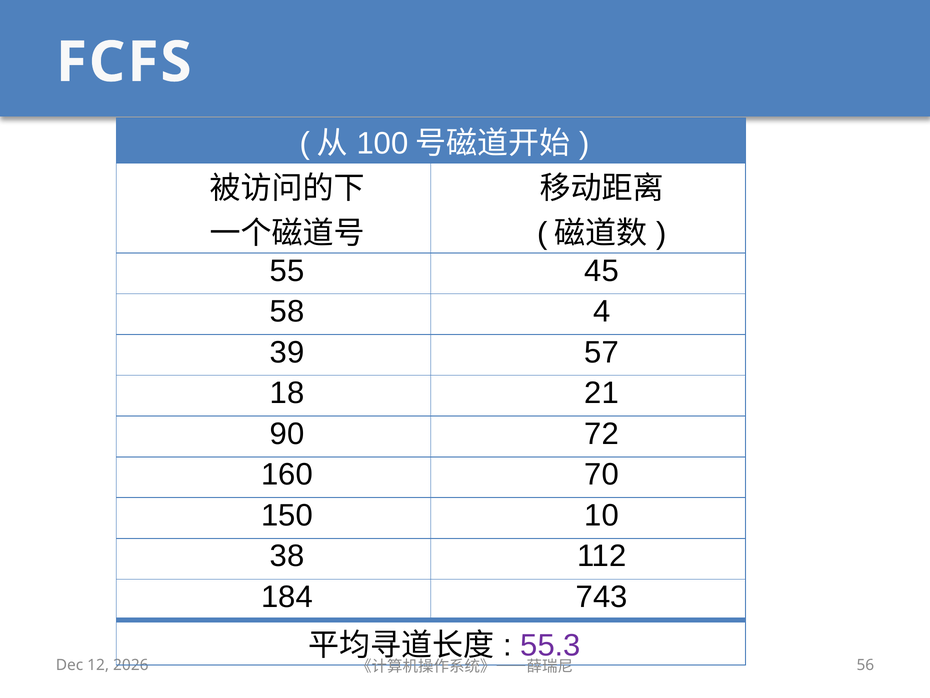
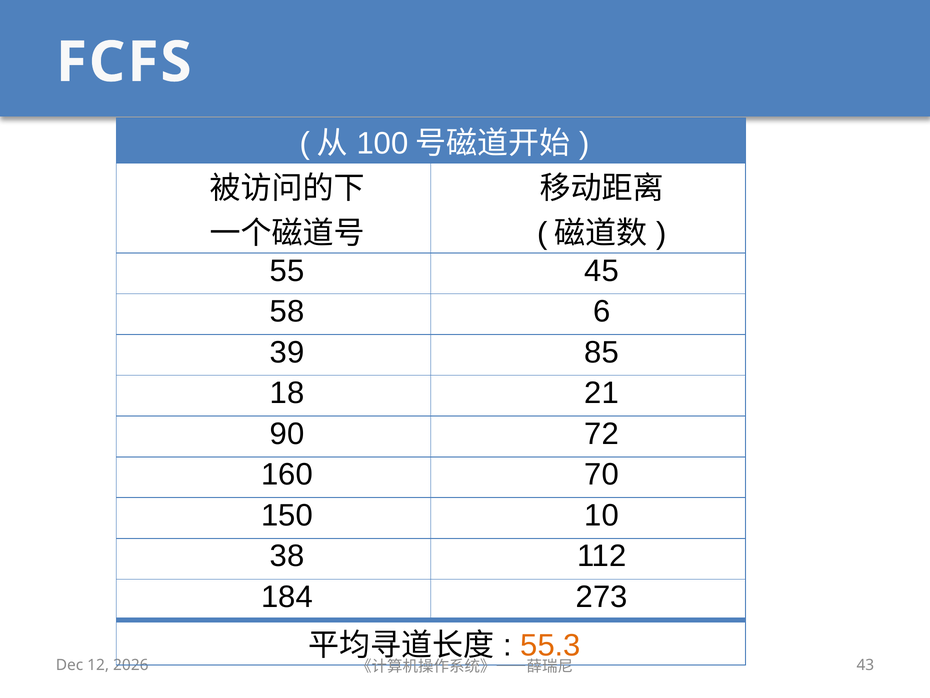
4: 4 -> 6
57: 57 -> 85
743: 743 -> 273
55.3 colour: purple -> orange
56: 56 -> 43
